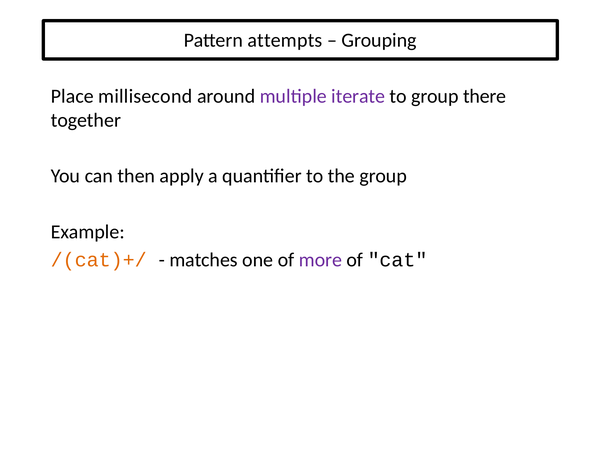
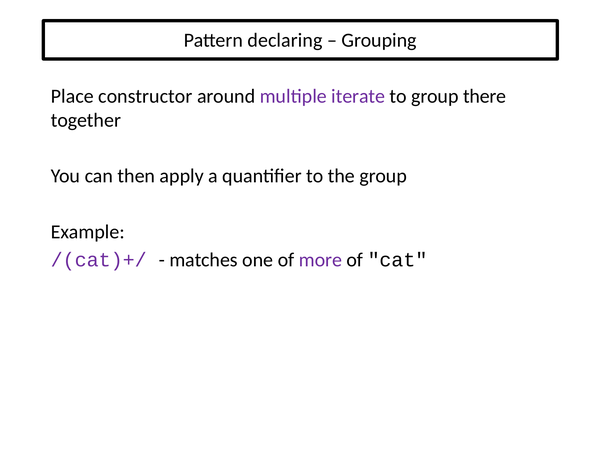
attempts: attempts -> declaring
millisecond: millisecond -> constructor
/(cat)+/ colour: orange -> purple
